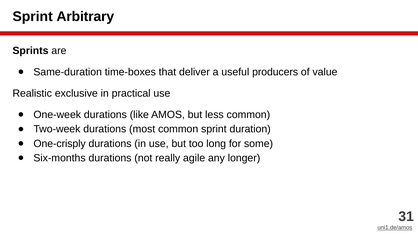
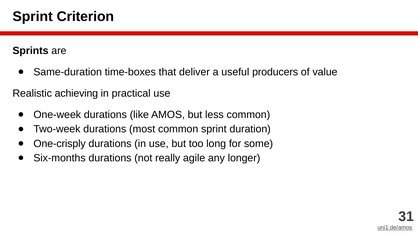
Arbitrary: Arbitrary -> Criterion
exclusive: exclusive -> achieving
